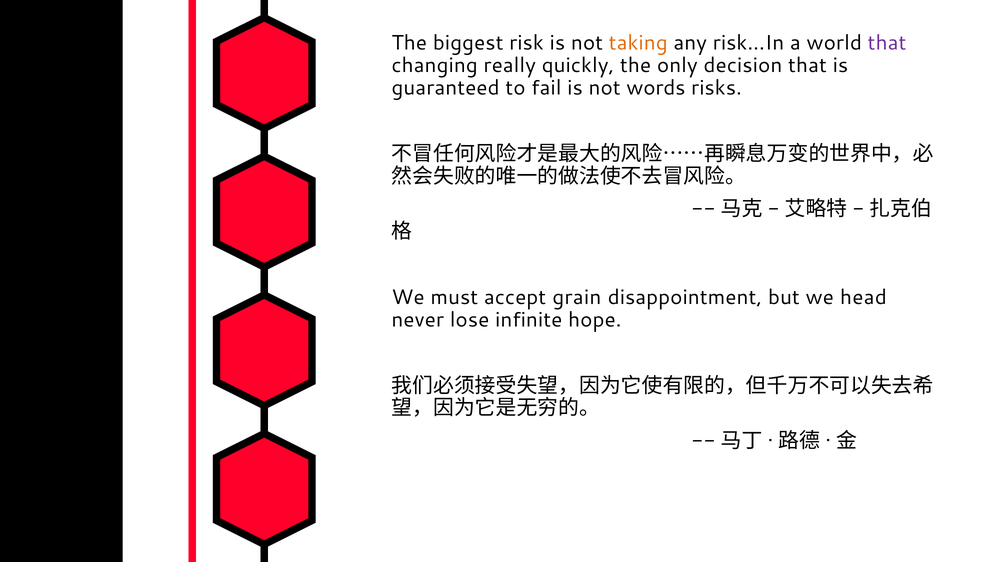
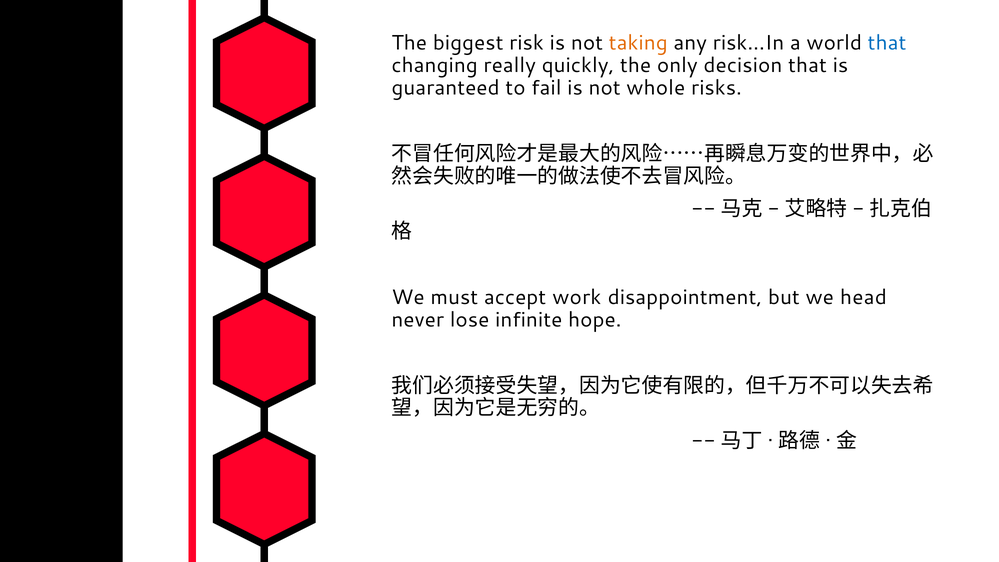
that at (887, 43) colour: purple -> blue
words: words -> whole
grain: grain -> work
